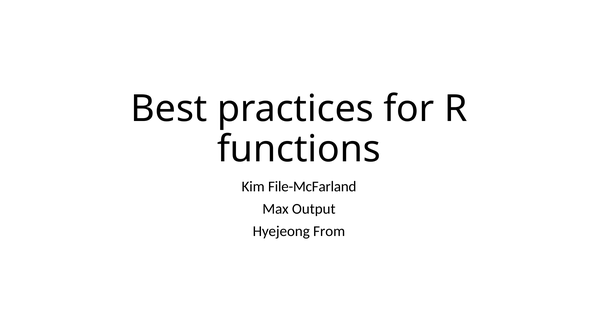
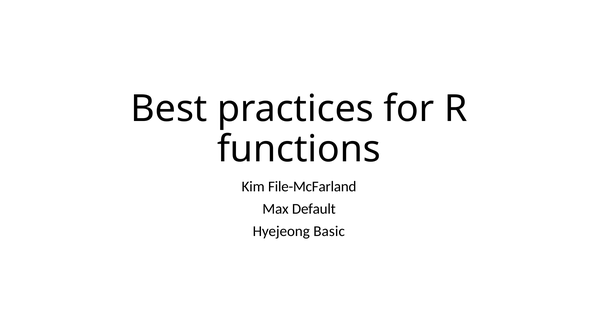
Output: Output -> Default
From: From -> Basic
